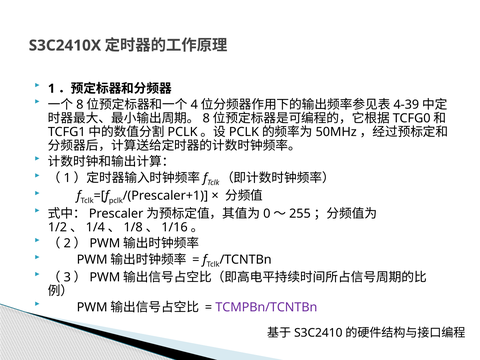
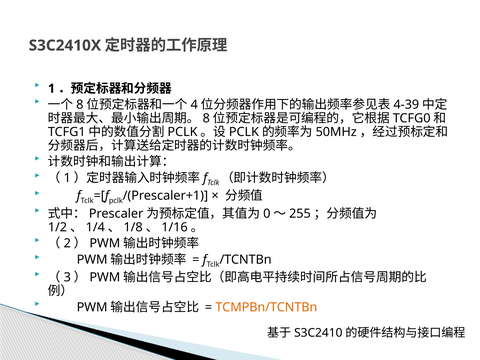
TCMPBn/TCNTBn colour: purple -> orange
